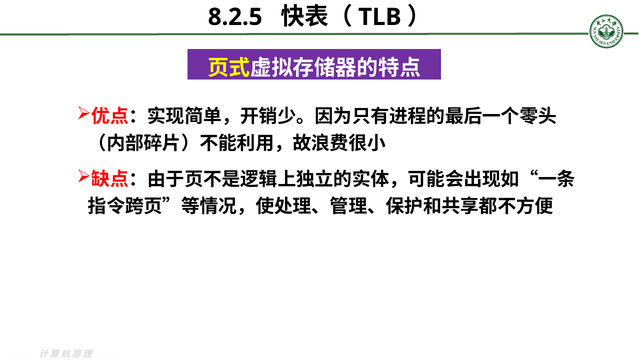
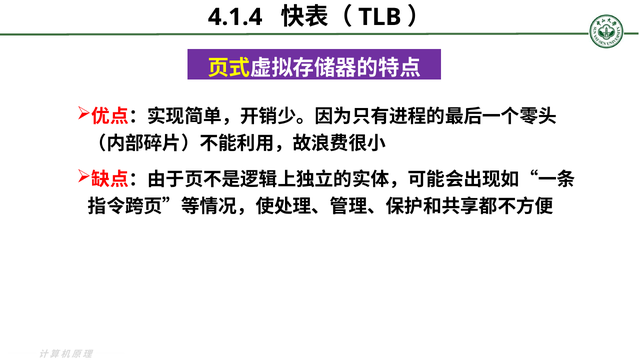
8.2.5: 8.2.5 -> 4.1.4
